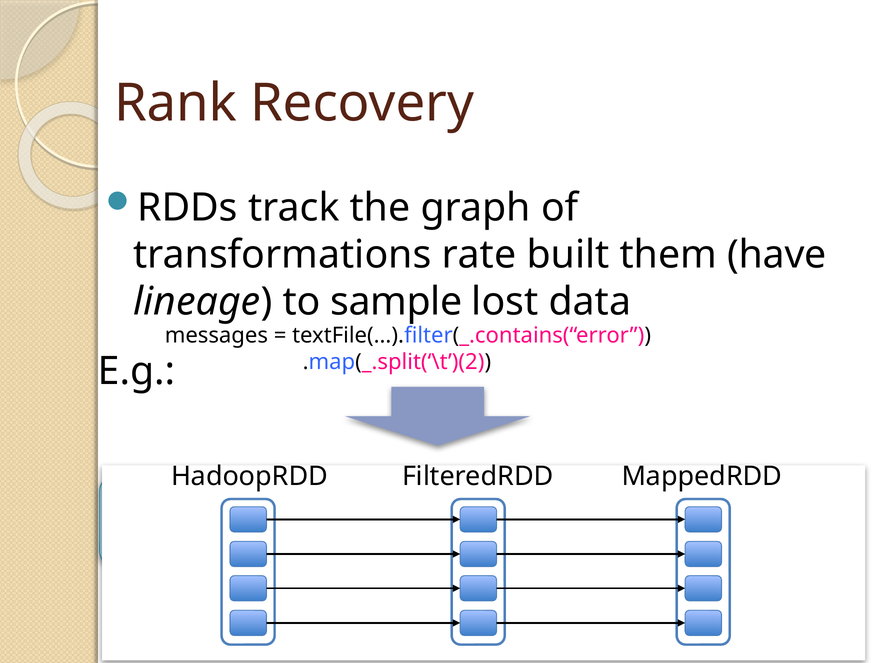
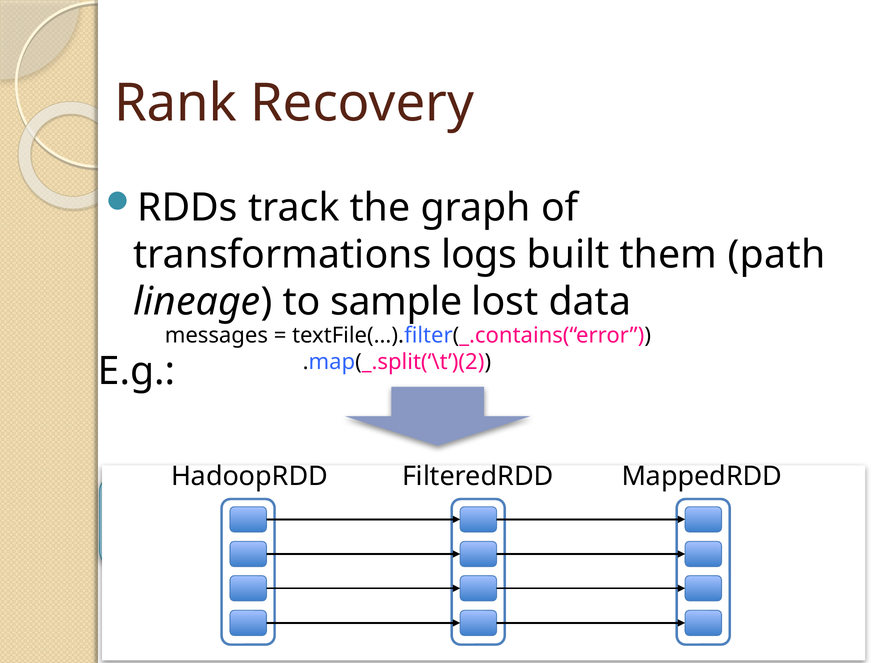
rate: rate -> logs
them have: have -> path
